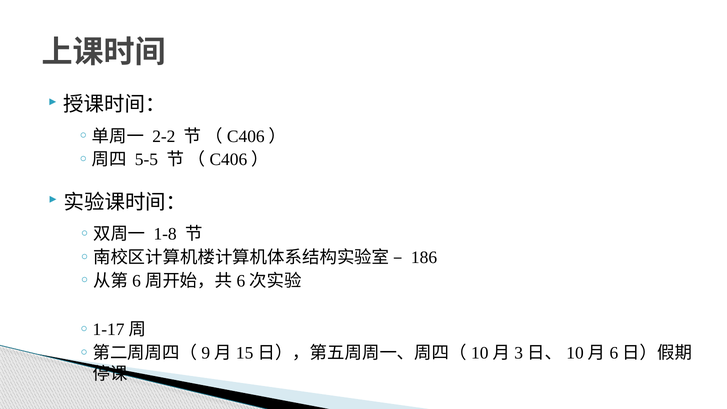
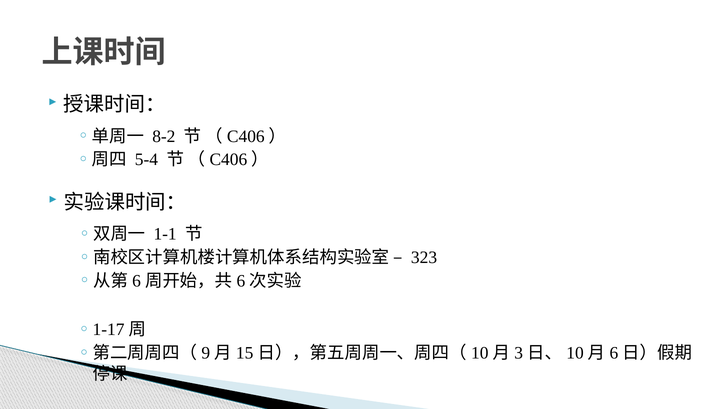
2-2: 2-2 -> 8-2
5-5: 5-5 -> 5-4
1-8: 1-8 -> 1-1
186: 186 -> 323
